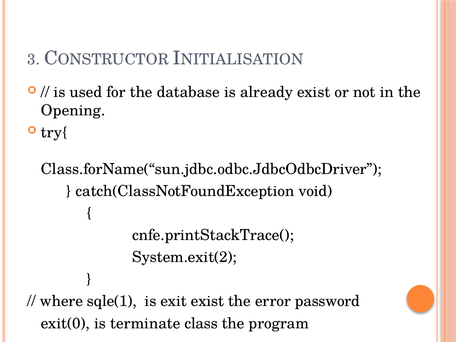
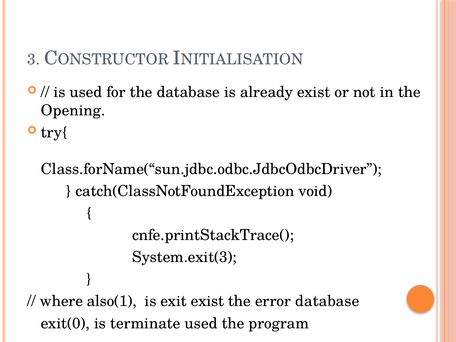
System.exit(2: System.exit(2 -> System.exit(3
sqle(1: sqle(1 -> also(1
error password: password -> database
terminate class: class -> used
